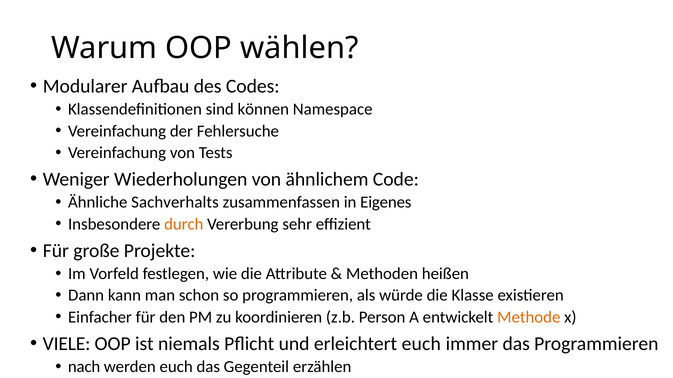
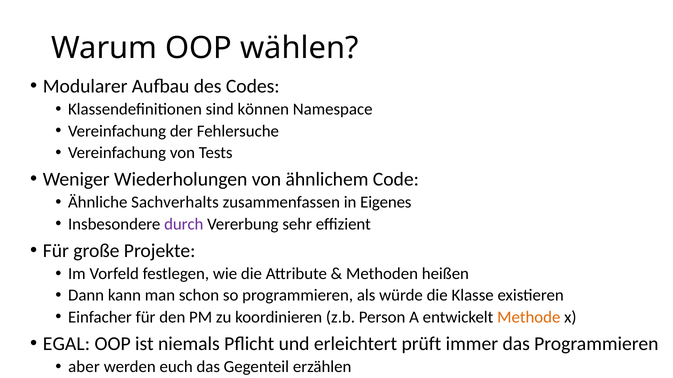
durch colour: orange -> purple
VIELE: VIELE -> EGAL
erleichtert euch: euch -> prüft
nach: nach -> aber
